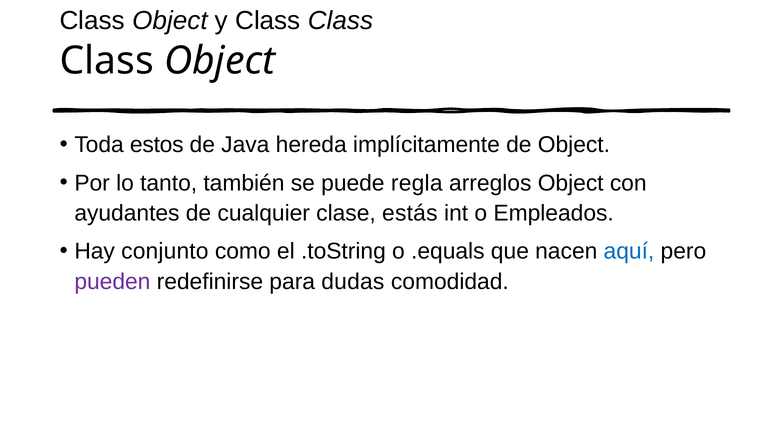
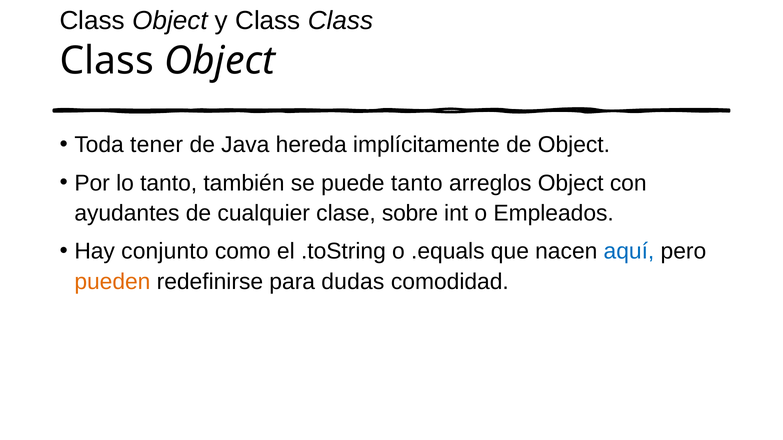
estos: estos -> tener
puede regla: regla -> tanto
estás: estás -> sobre
pueden colour: purple -> orange
